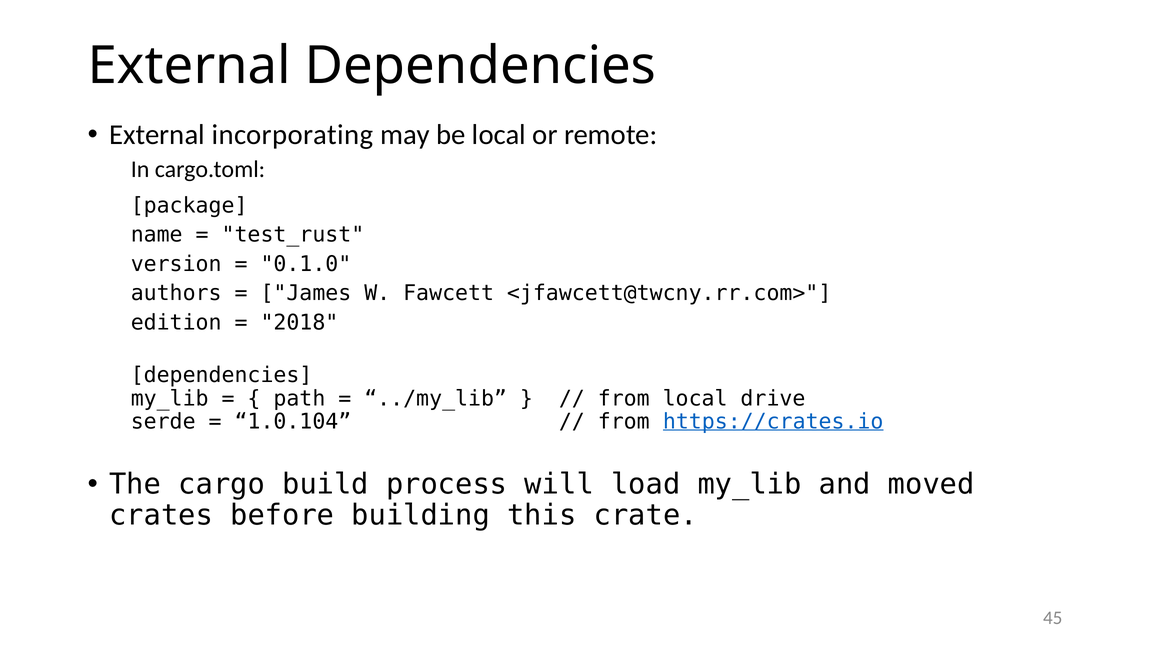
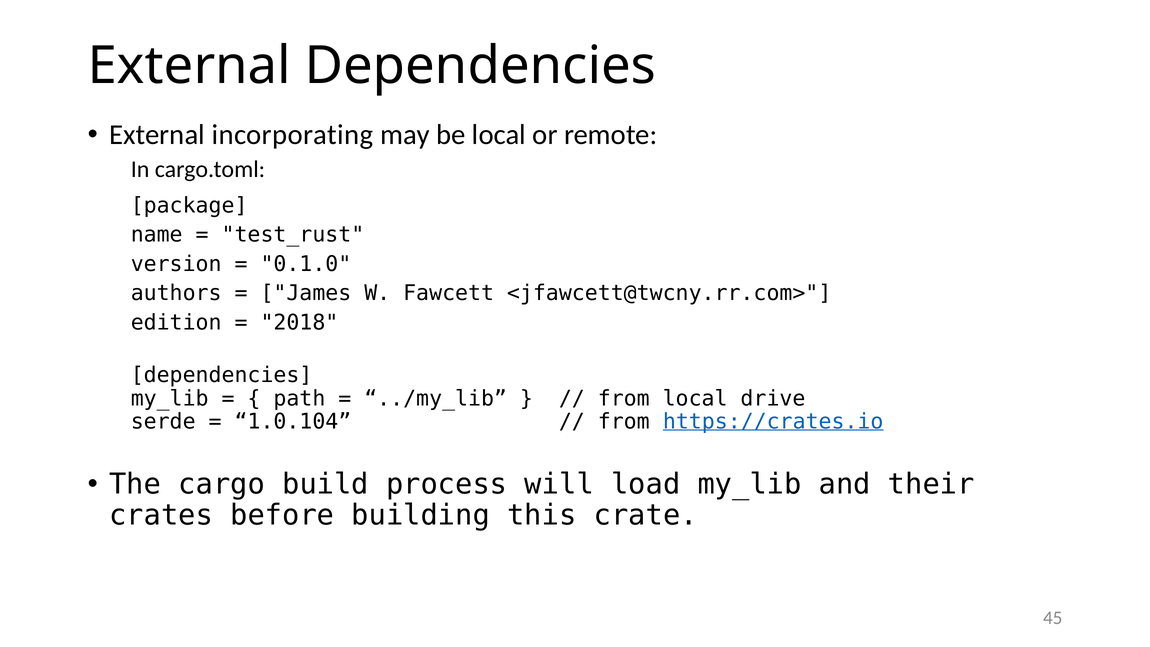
moved: moved -> their
